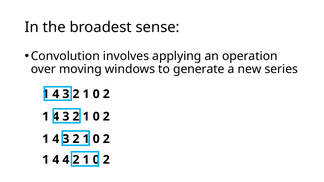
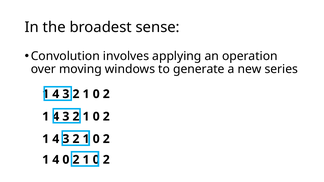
4 4: 4 -> 0
